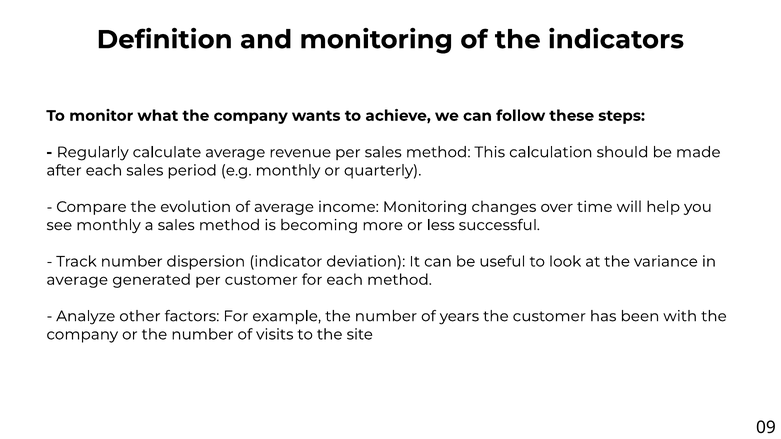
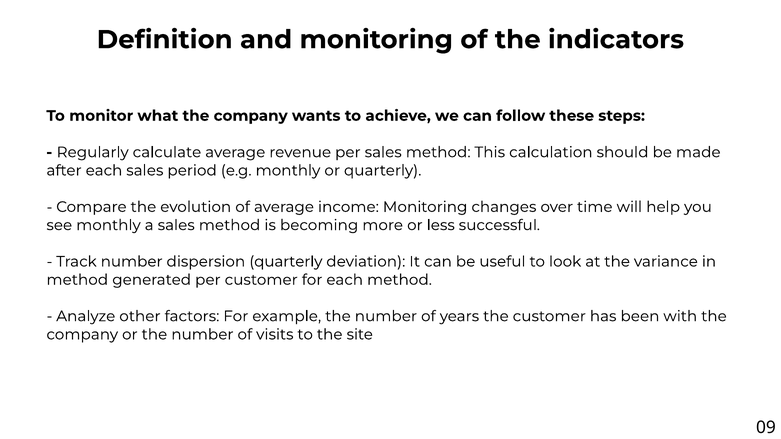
dispersion indicator: indicator -> quarterly
average at (77, 280): average -> method
